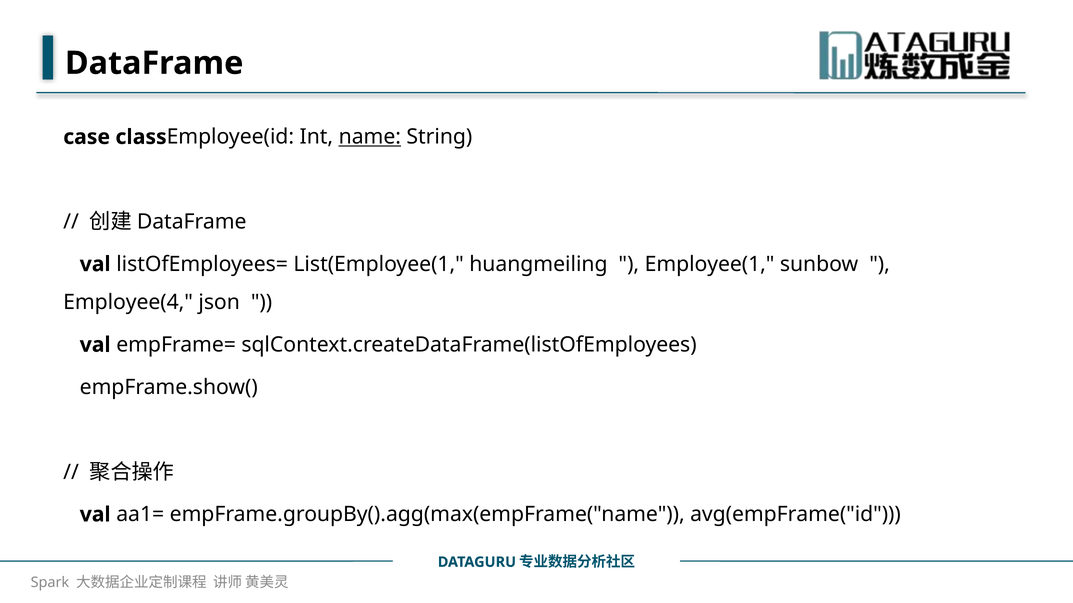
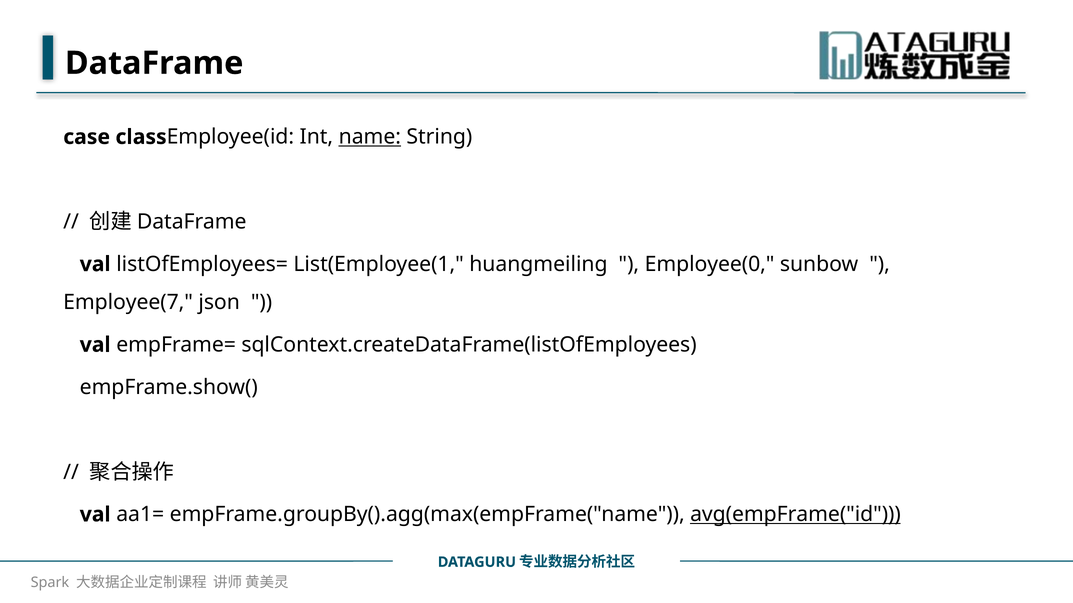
Employee(1: Employee(1 -> Employee(0
Employee(4: Employee(4 -> Employee(7
avg(empFrame("id underline: none -> present
